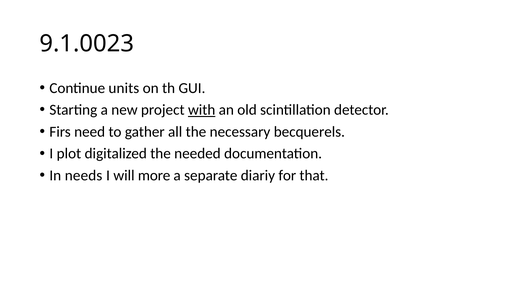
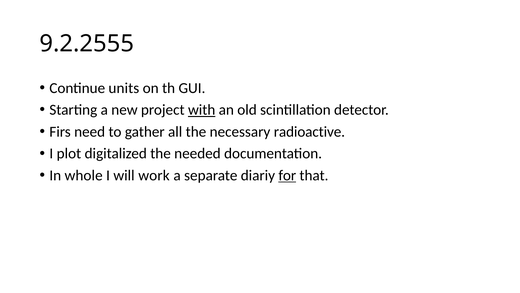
9.1.0023: 9.1.0023 -> 9.2.2555
becquerels: becquerels -> radioactive
needs: needs -> whole
more: more -> work
for underline: none -> present
